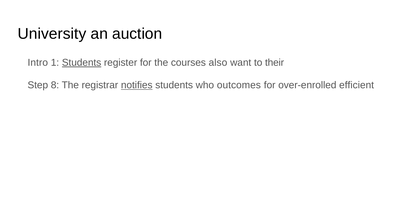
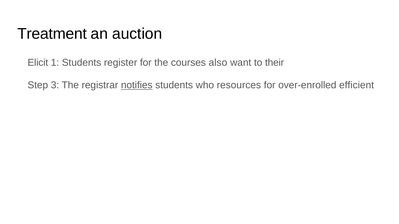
University: University -> Treatment
Intro: Intro -> Elicit
Students at (82, 63) underline: present -> none
8: 8 -> 3
outcomes: outcomes -> resources
